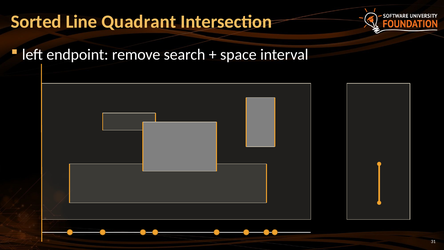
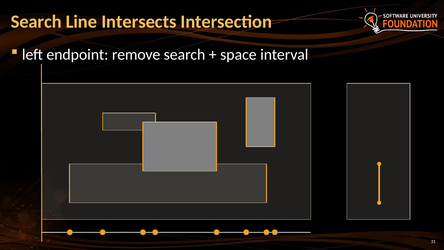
Sorted at (36, 22): Sorted -> Search
Quadrant: Quadrant -> Intersects
